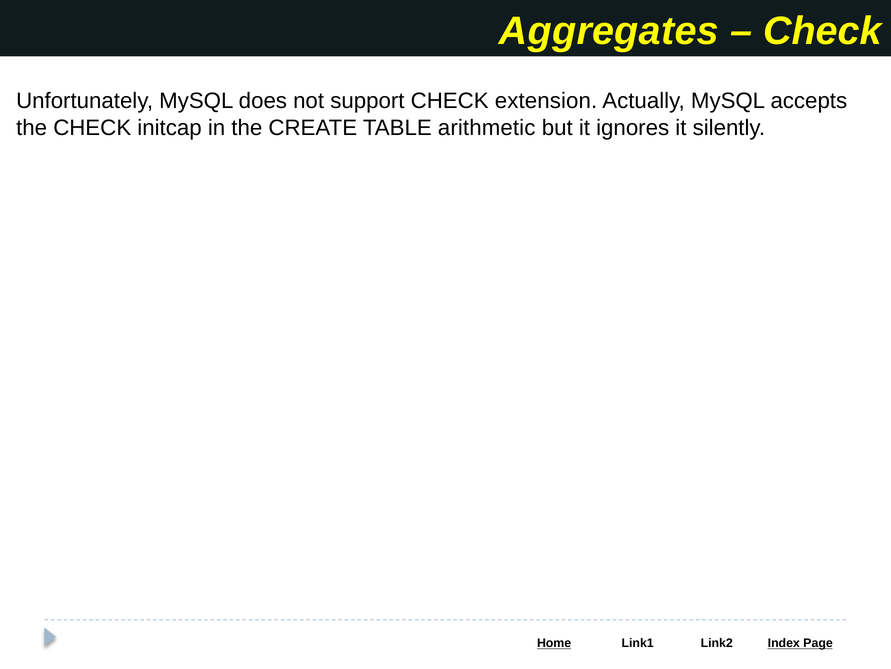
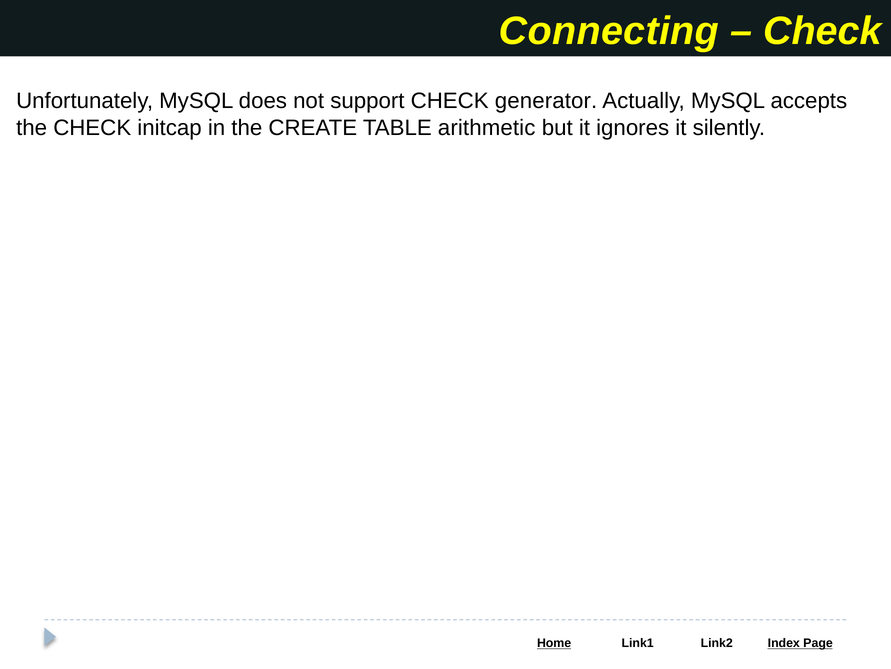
Aggregates: Aggregates -> Connecting
extension: extension -> generator
